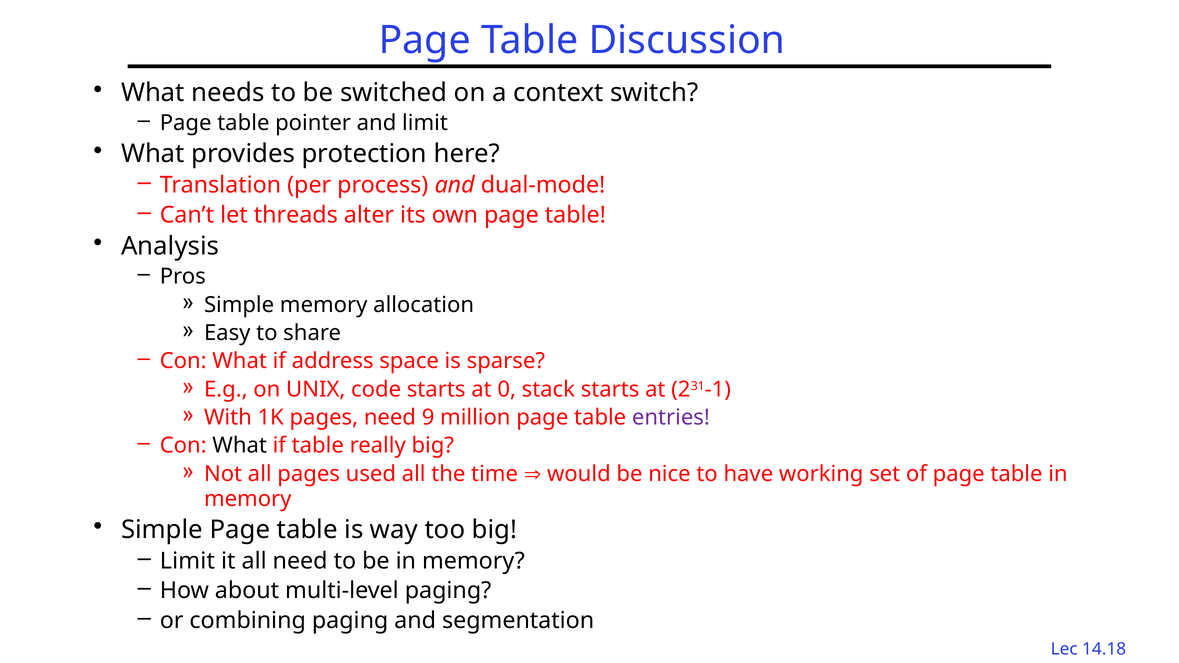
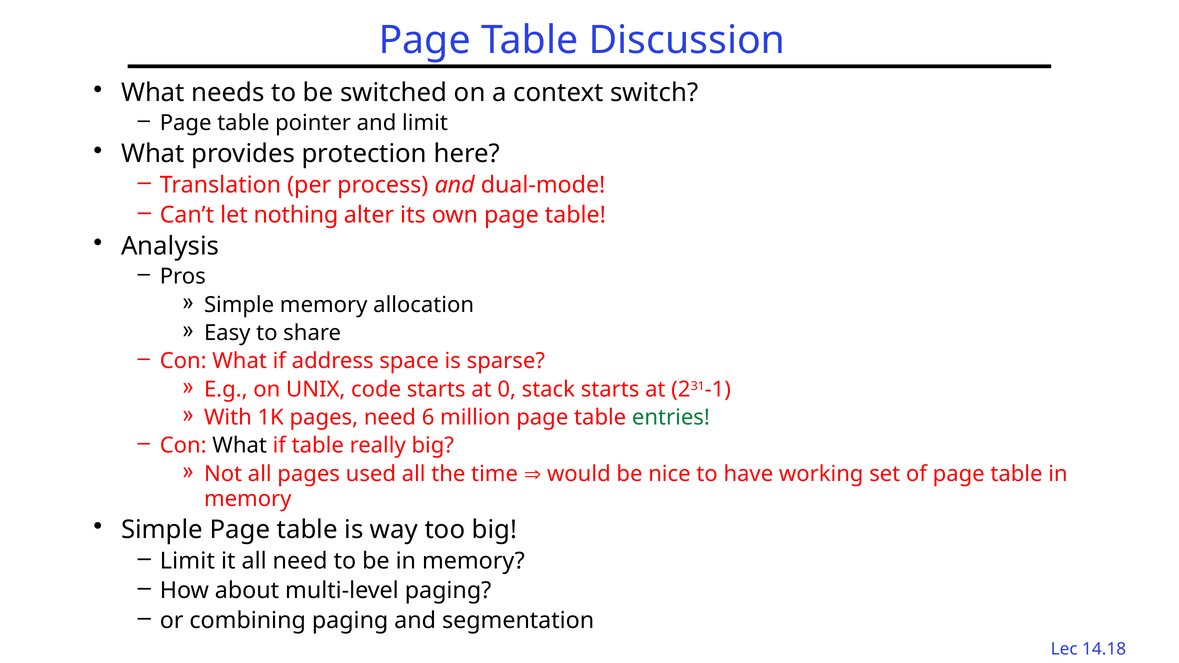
threads: threads -> nothing
9: 9 -> 6
entries colour: purple -> green
